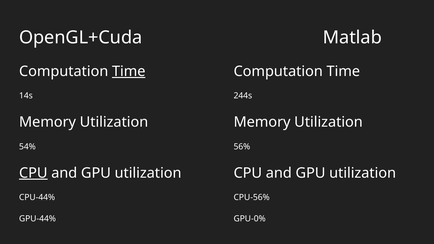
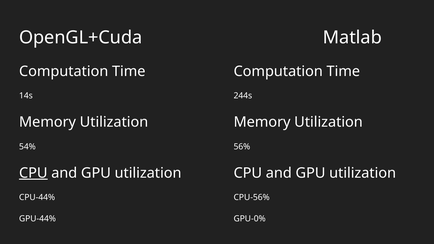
Time at (129, 71) underline: present -> none
